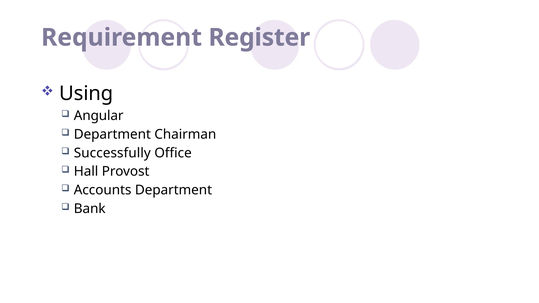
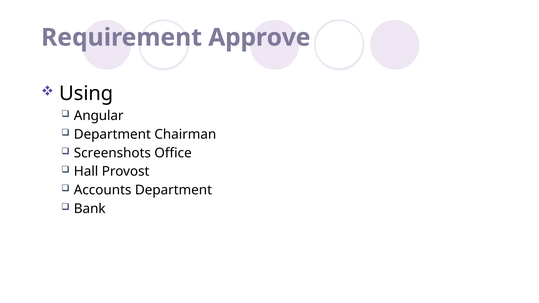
Register: Register -> Approve
Successfully: Successfully -> Screenshots
